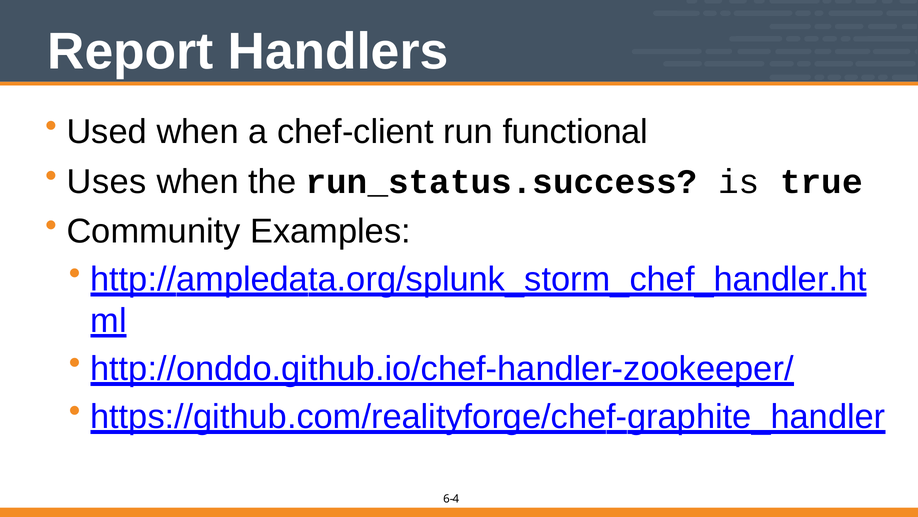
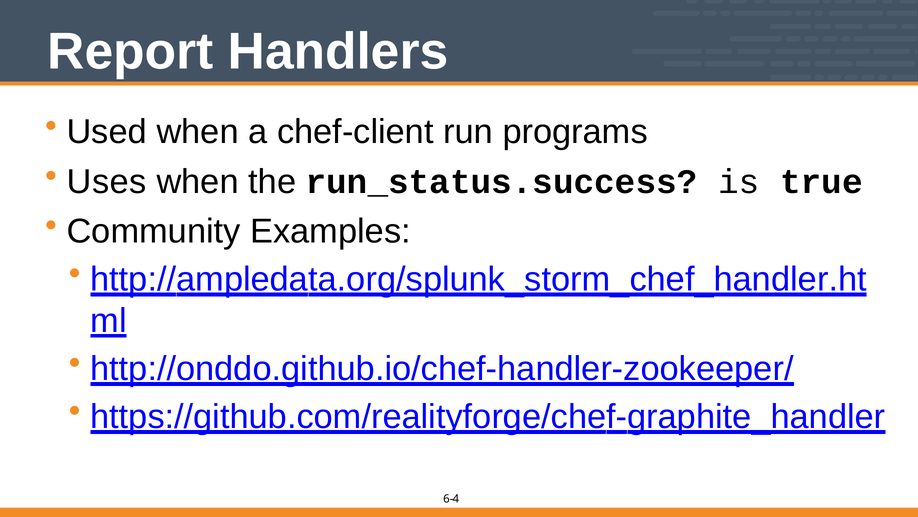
functional: functional -> programs
